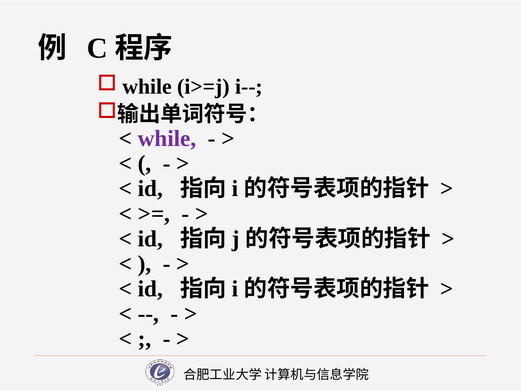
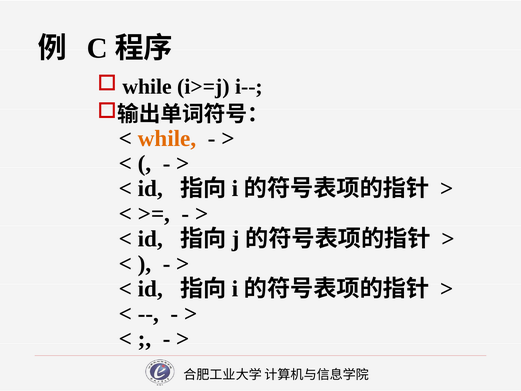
while at (167, 138) colour: purple -> orange
